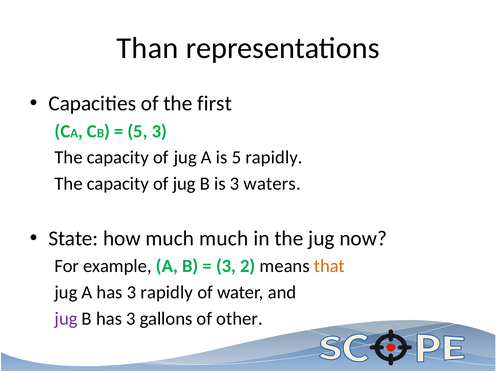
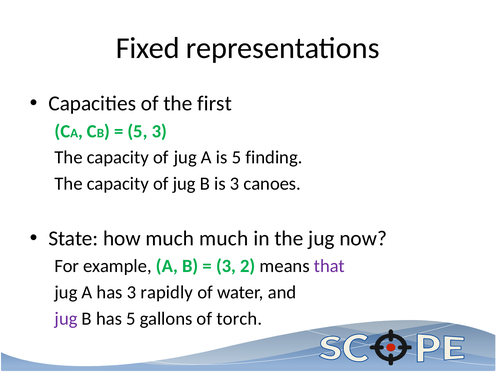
Than: Than -> Fixed
5 rapidly: rapidly -> finding
waters: waters -> canoes
that colour: orange -> purple
B has 3: 3 -> 5
other: other -> torch
